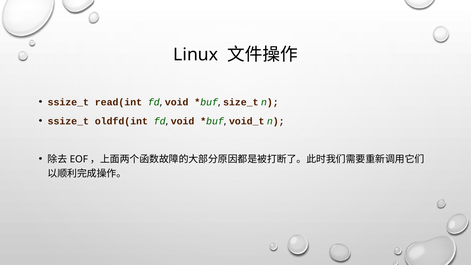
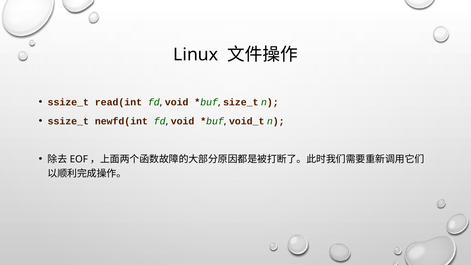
oldfd(int: oldfd(int -> newfd(int
